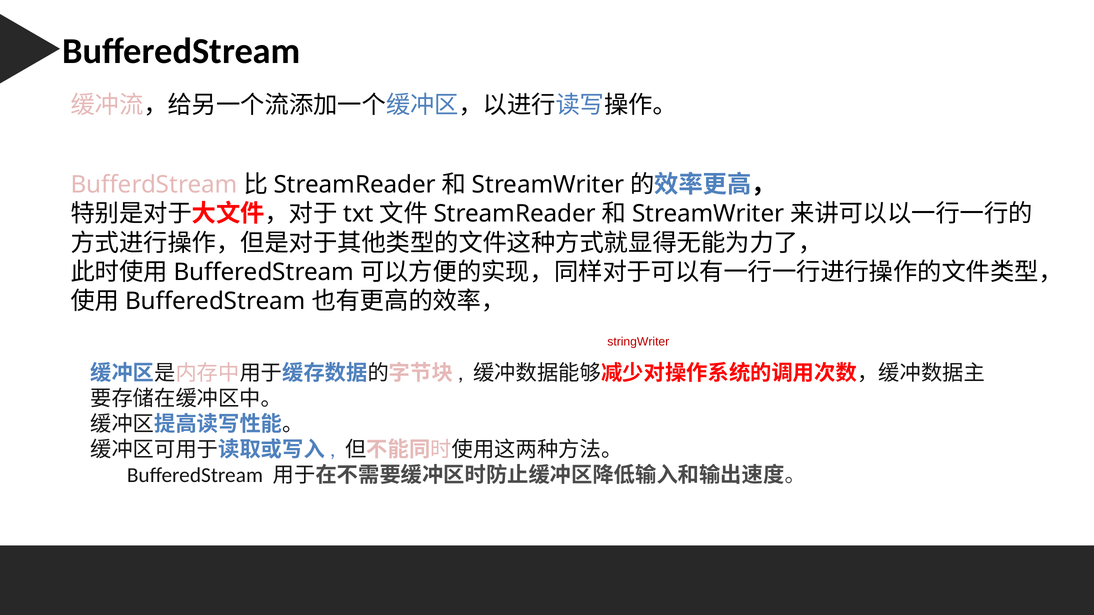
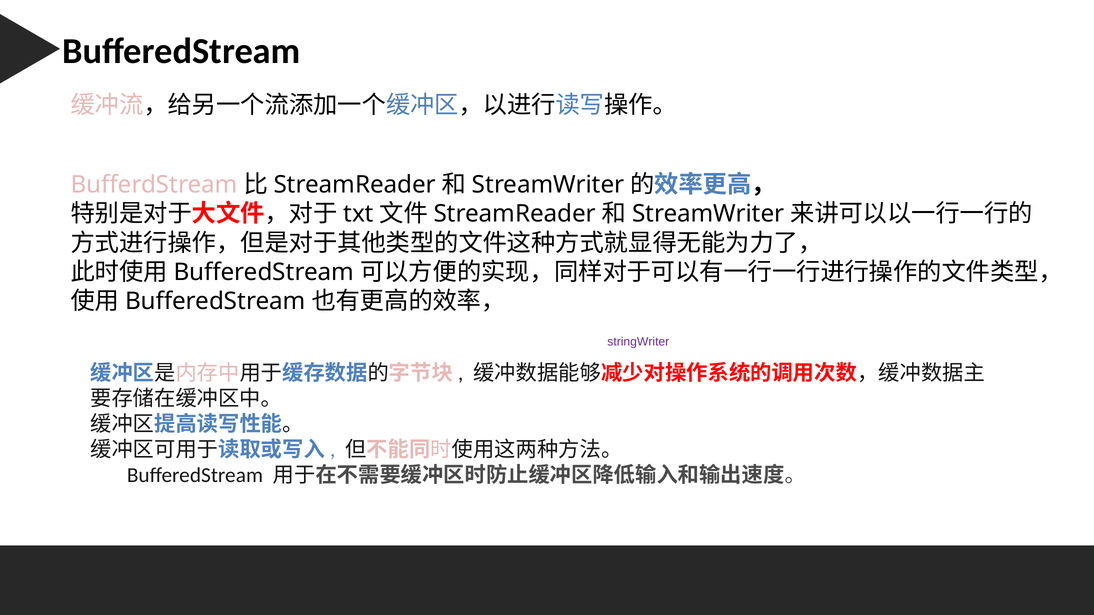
stringWriter colour: red -> purple
